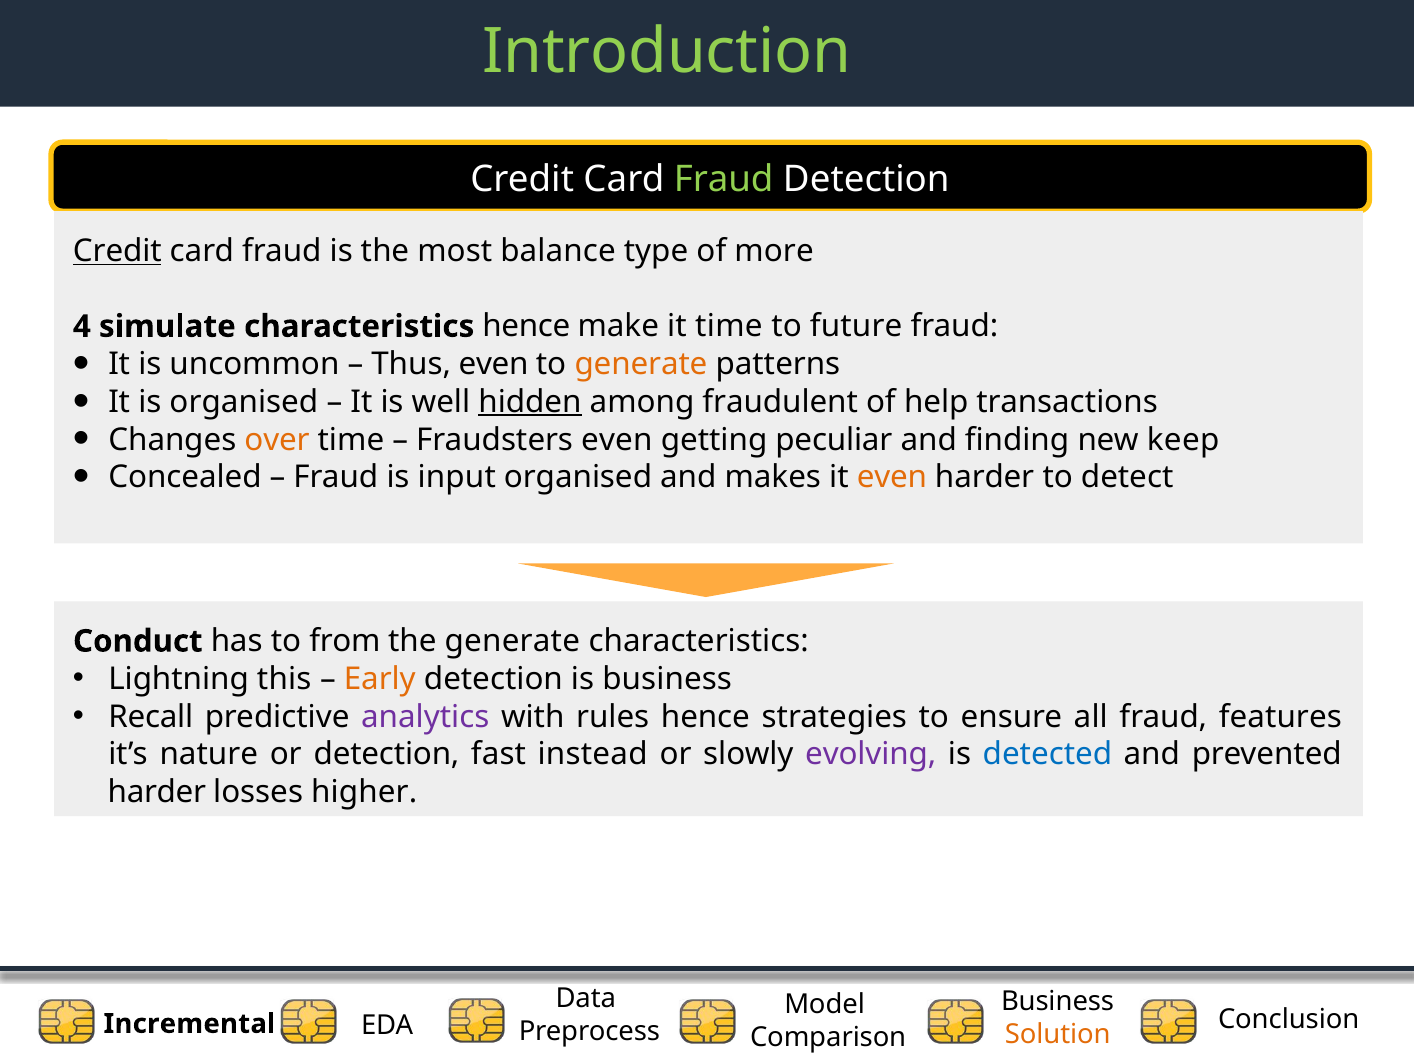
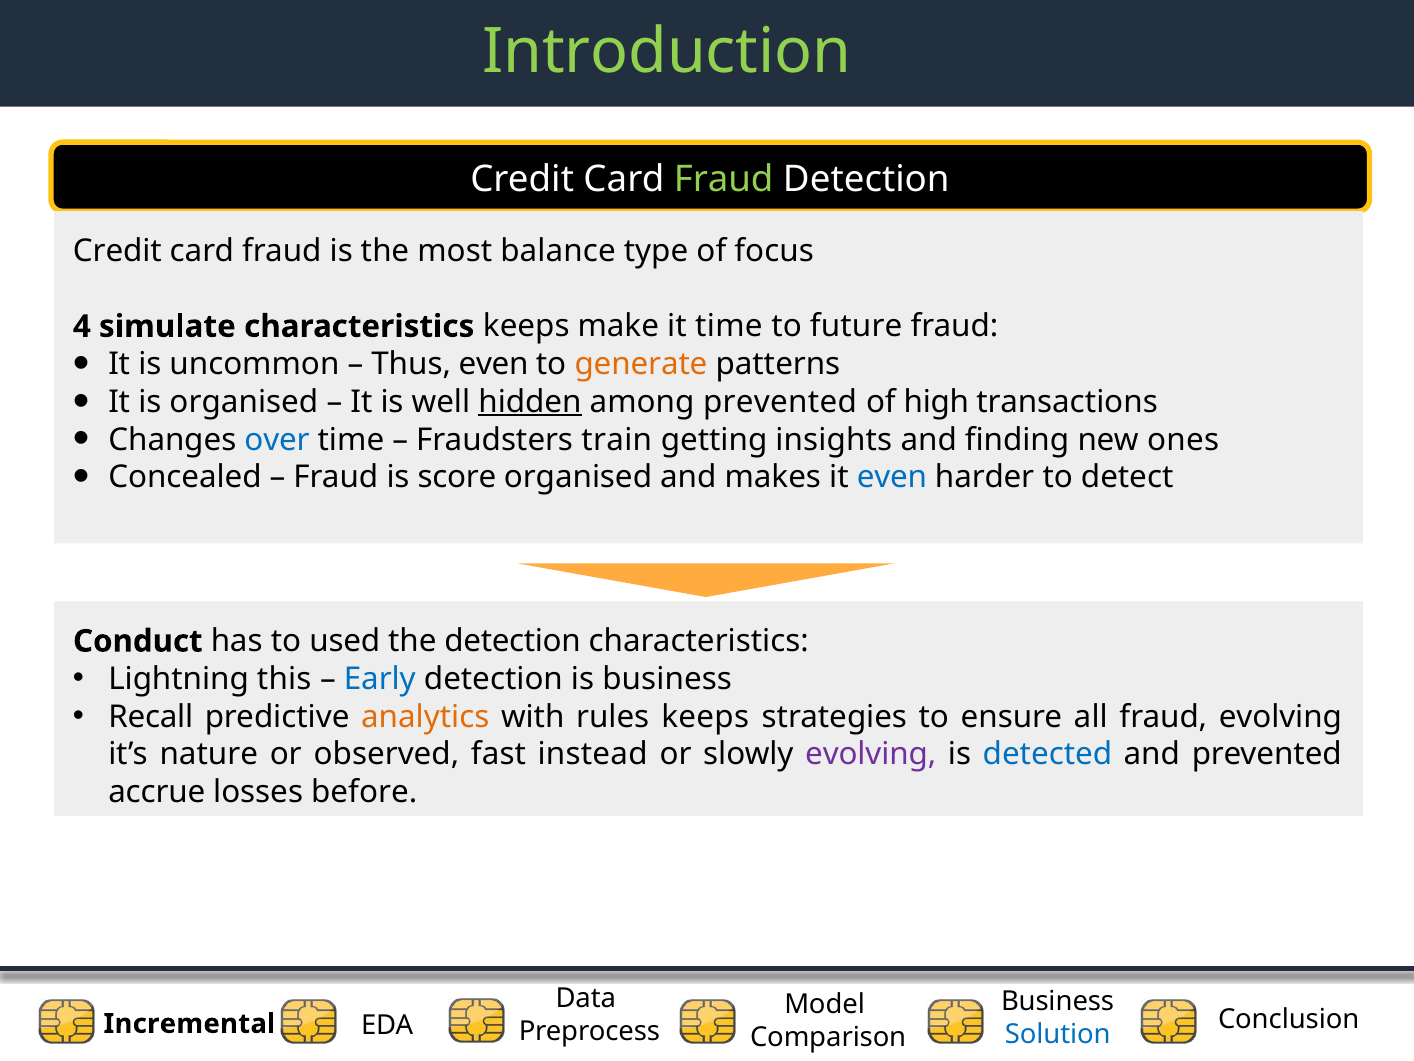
Credit at (117, 251) underline: present -> none
more: more -> focus
characteristics hence: hence -> keeps
among fraudulent: fraudulent -> prevented
help: help -> high
over colour: orange -> blue
Fraudsters even: even -> train
peculiar: peculiar -> insights
keep: keep -> ones
input: input -> score
even at (892, 477) colour: orange -> blue
from: from -> used
the generate: generate -> detection
Early colour: orange -> blue
analytics colour: purple -> orange
rules hence: hence -> keeps
fraud features: features -> evolving
or detection: detection -> observed
harder at (157, 792): harder -> accrue
higher: higher -> before
Solution colour: orange -> blue
